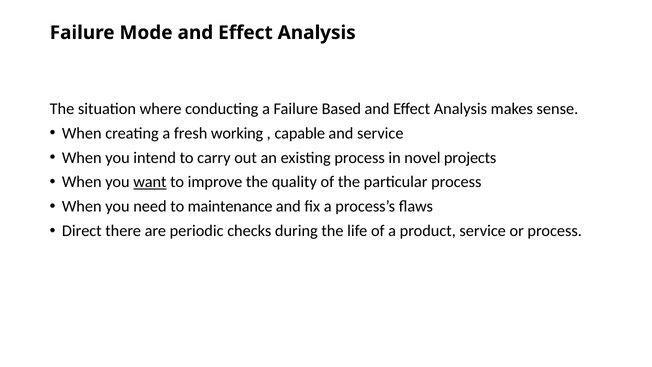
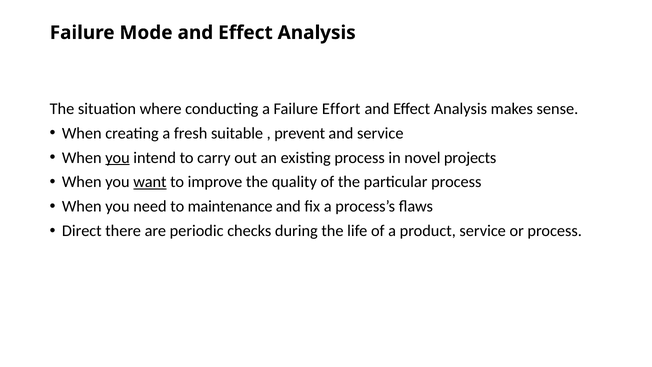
Based: Based -> Effort
working: working -> suitable
capable: capable -> prevent
you at (117, 158) underline: none -> present
